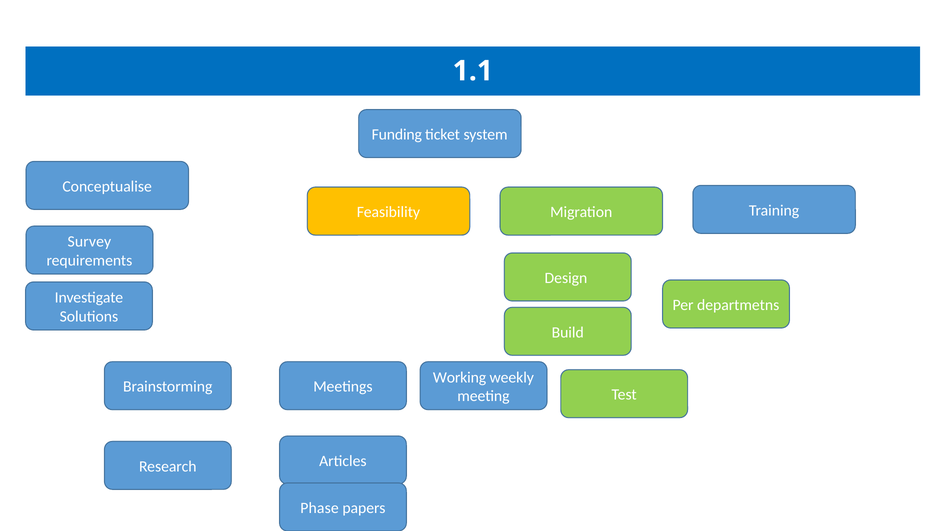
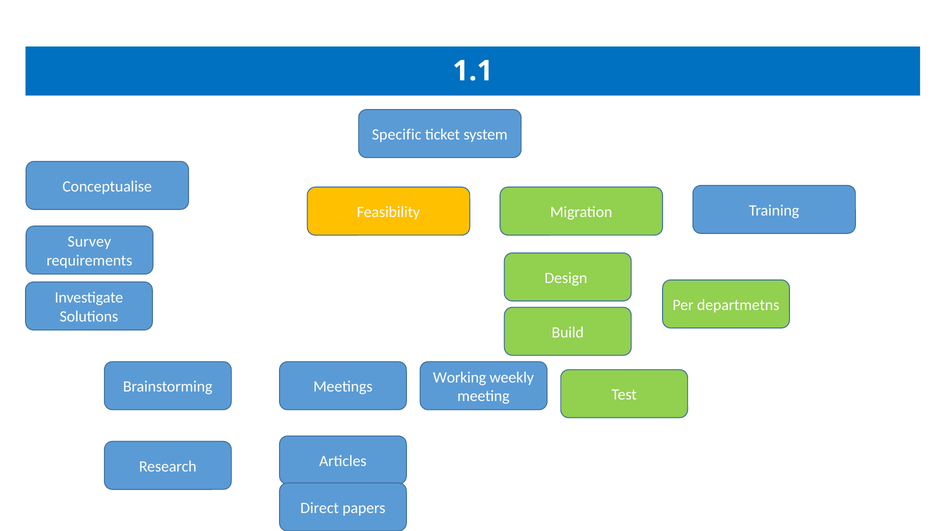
Funding: Funding -> Specific
Phase: Phase -> Direct
